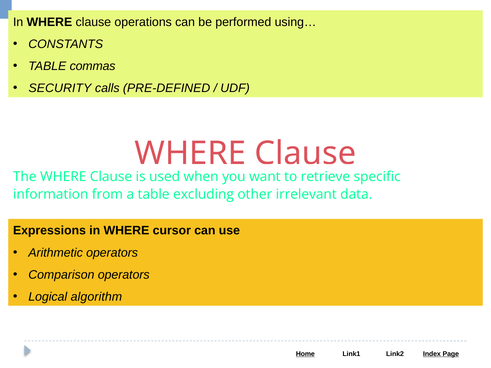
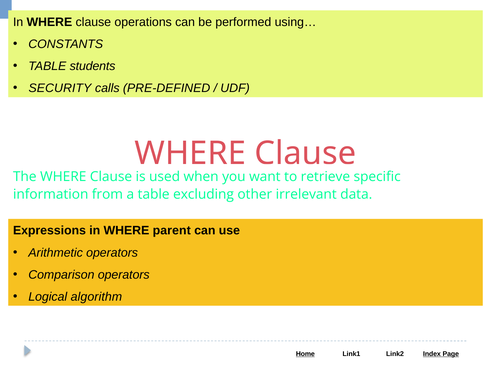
commas: commas -> students
cursor: cursor -> parent
